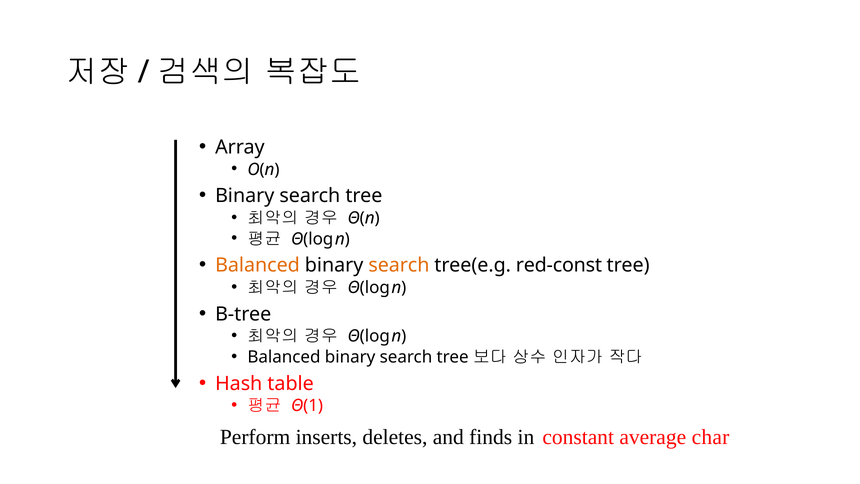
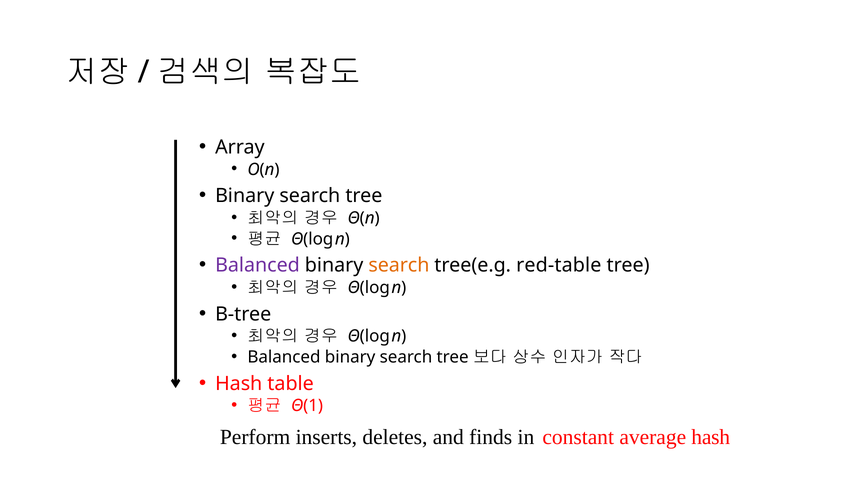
Balanced at (258, 265) colour: orange -> purple
red-const: red-const -> red-table
average char: char -> hash
